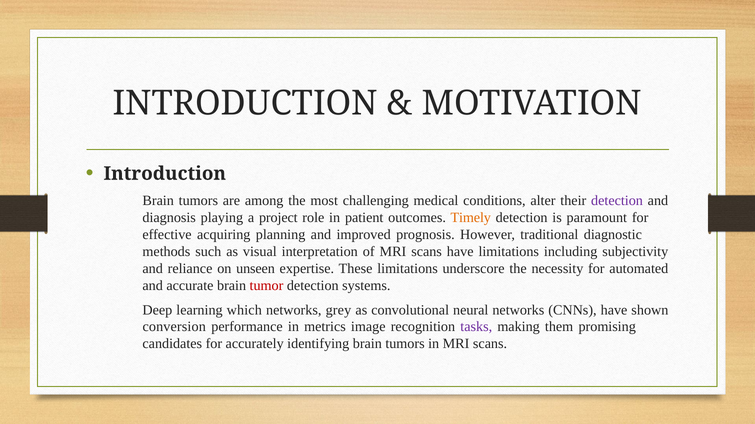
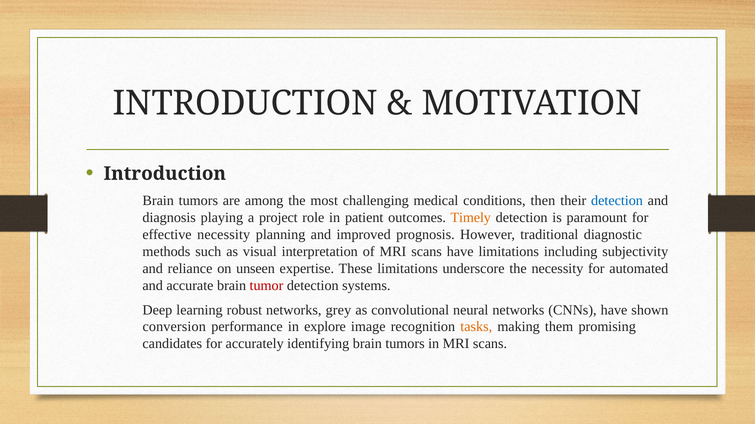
alter: alter -> then
detection at (617, 201) colour: purple -> blue
effective acquiring: acquiring -> necessity
which: which -> robust
metrics: metrics -> explore
tasks colour: purple -> orange
